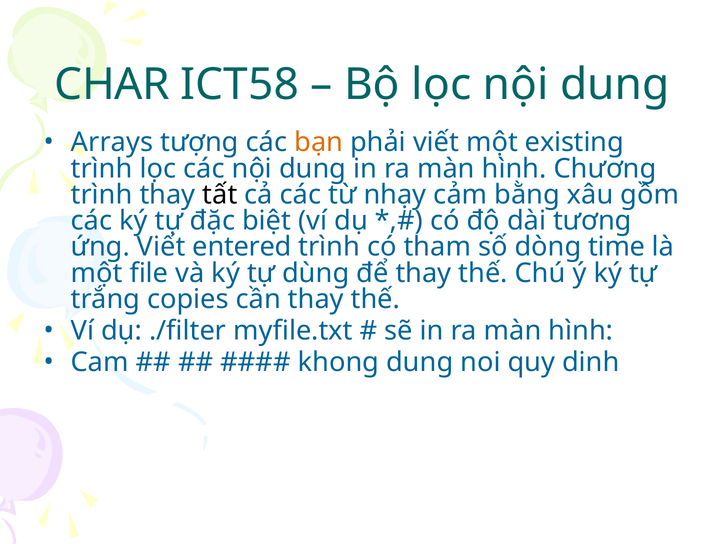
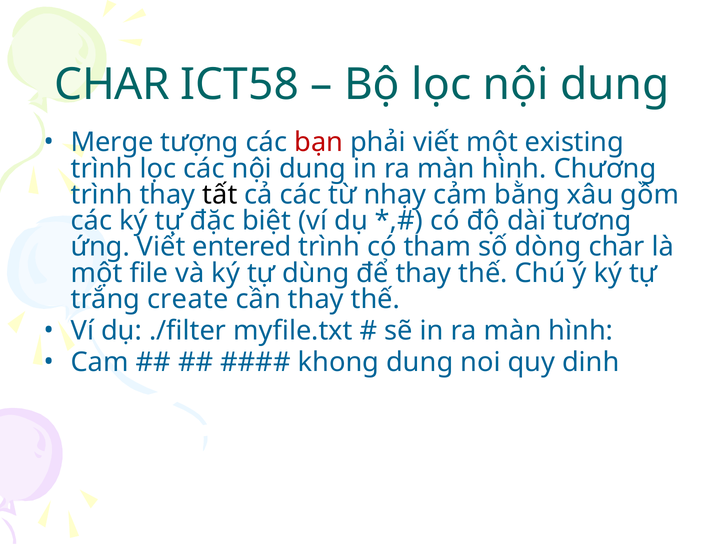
Arrays: Arrays -> Merge
bạn colour: orange -> red
dòng time: time -> char
copies: copies -> create
